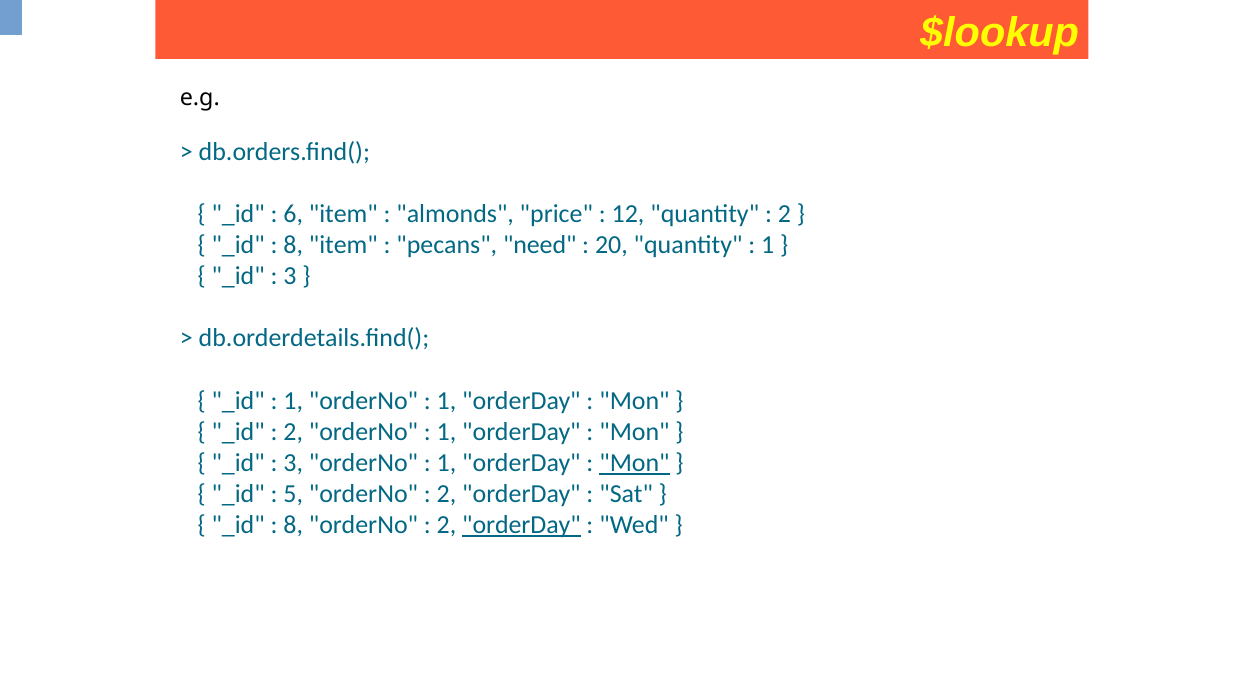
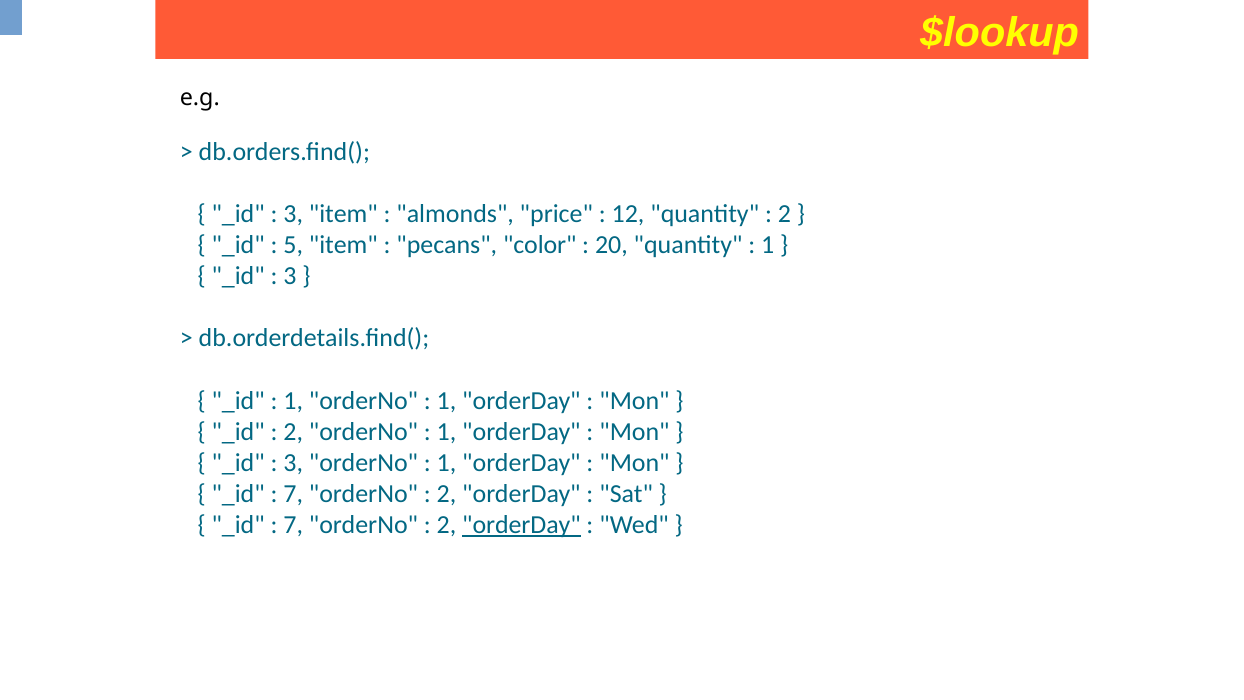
6 at (293, 214): 6 -> 3
8 at (293, 245): 8 -> 5
need: need -> color
Mon at (634, 463) underline: present -> none
5 at (293, 494): 5 -> 7
8 at (293, 525): 8 -> 7
